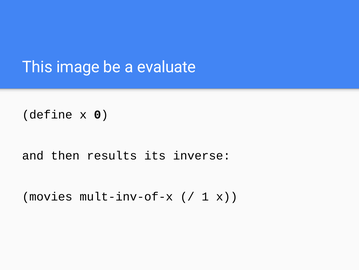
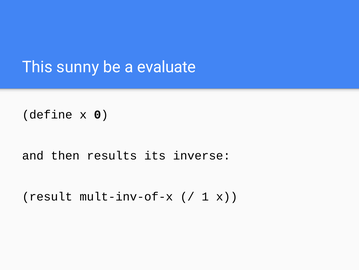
image: image -> sunny
movies: movies -> result
